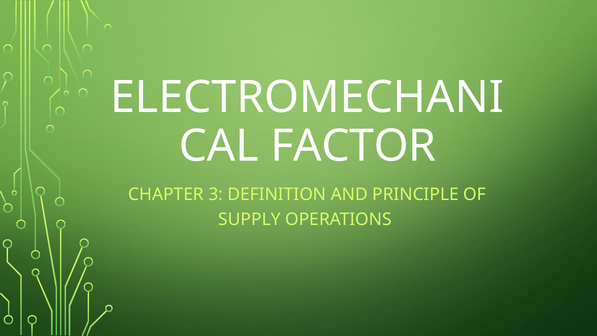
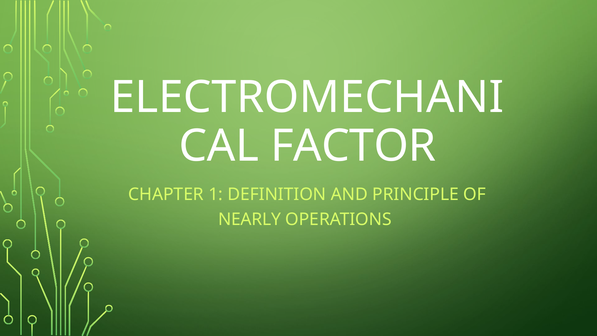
3: 3 -> 1
SUPPLY: SUPPLY -> NEARLY
